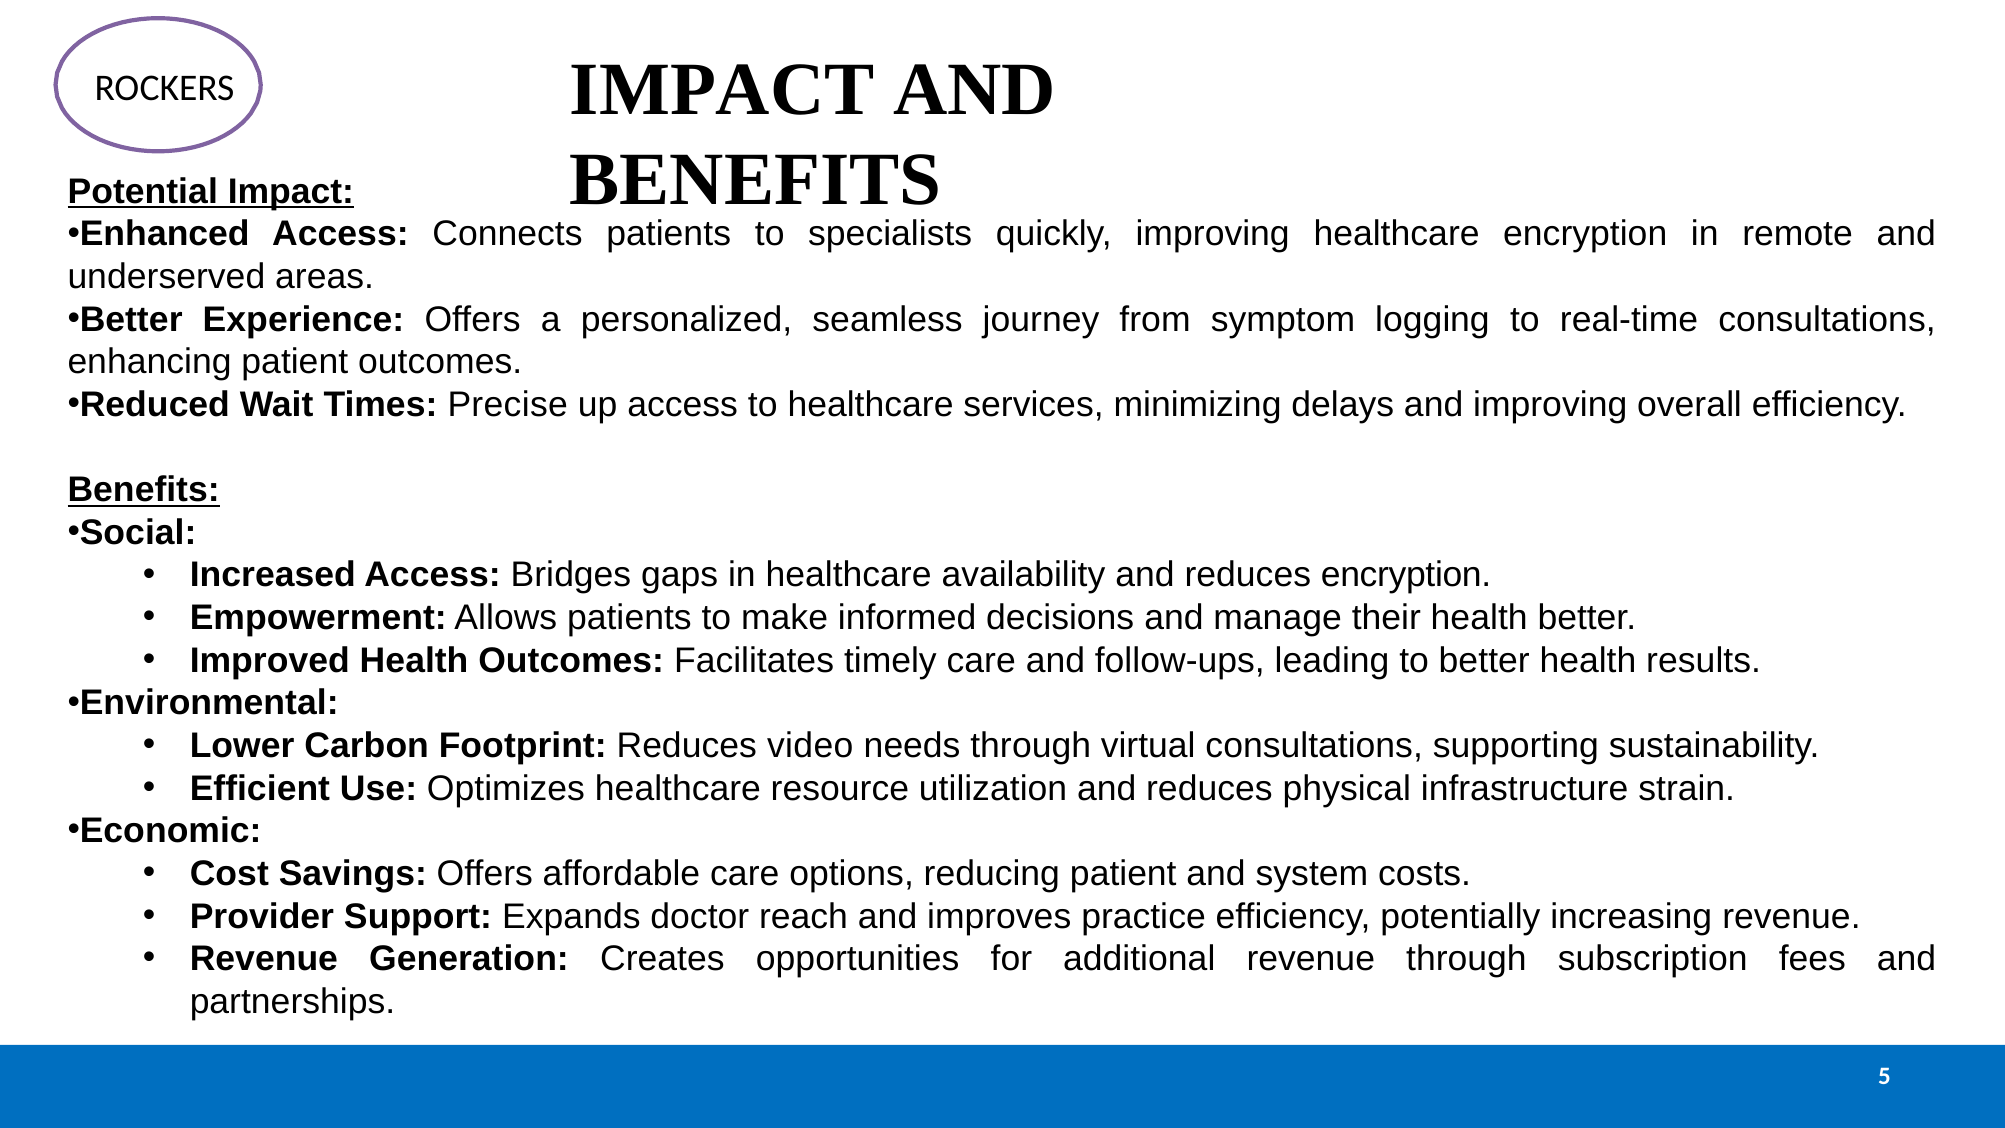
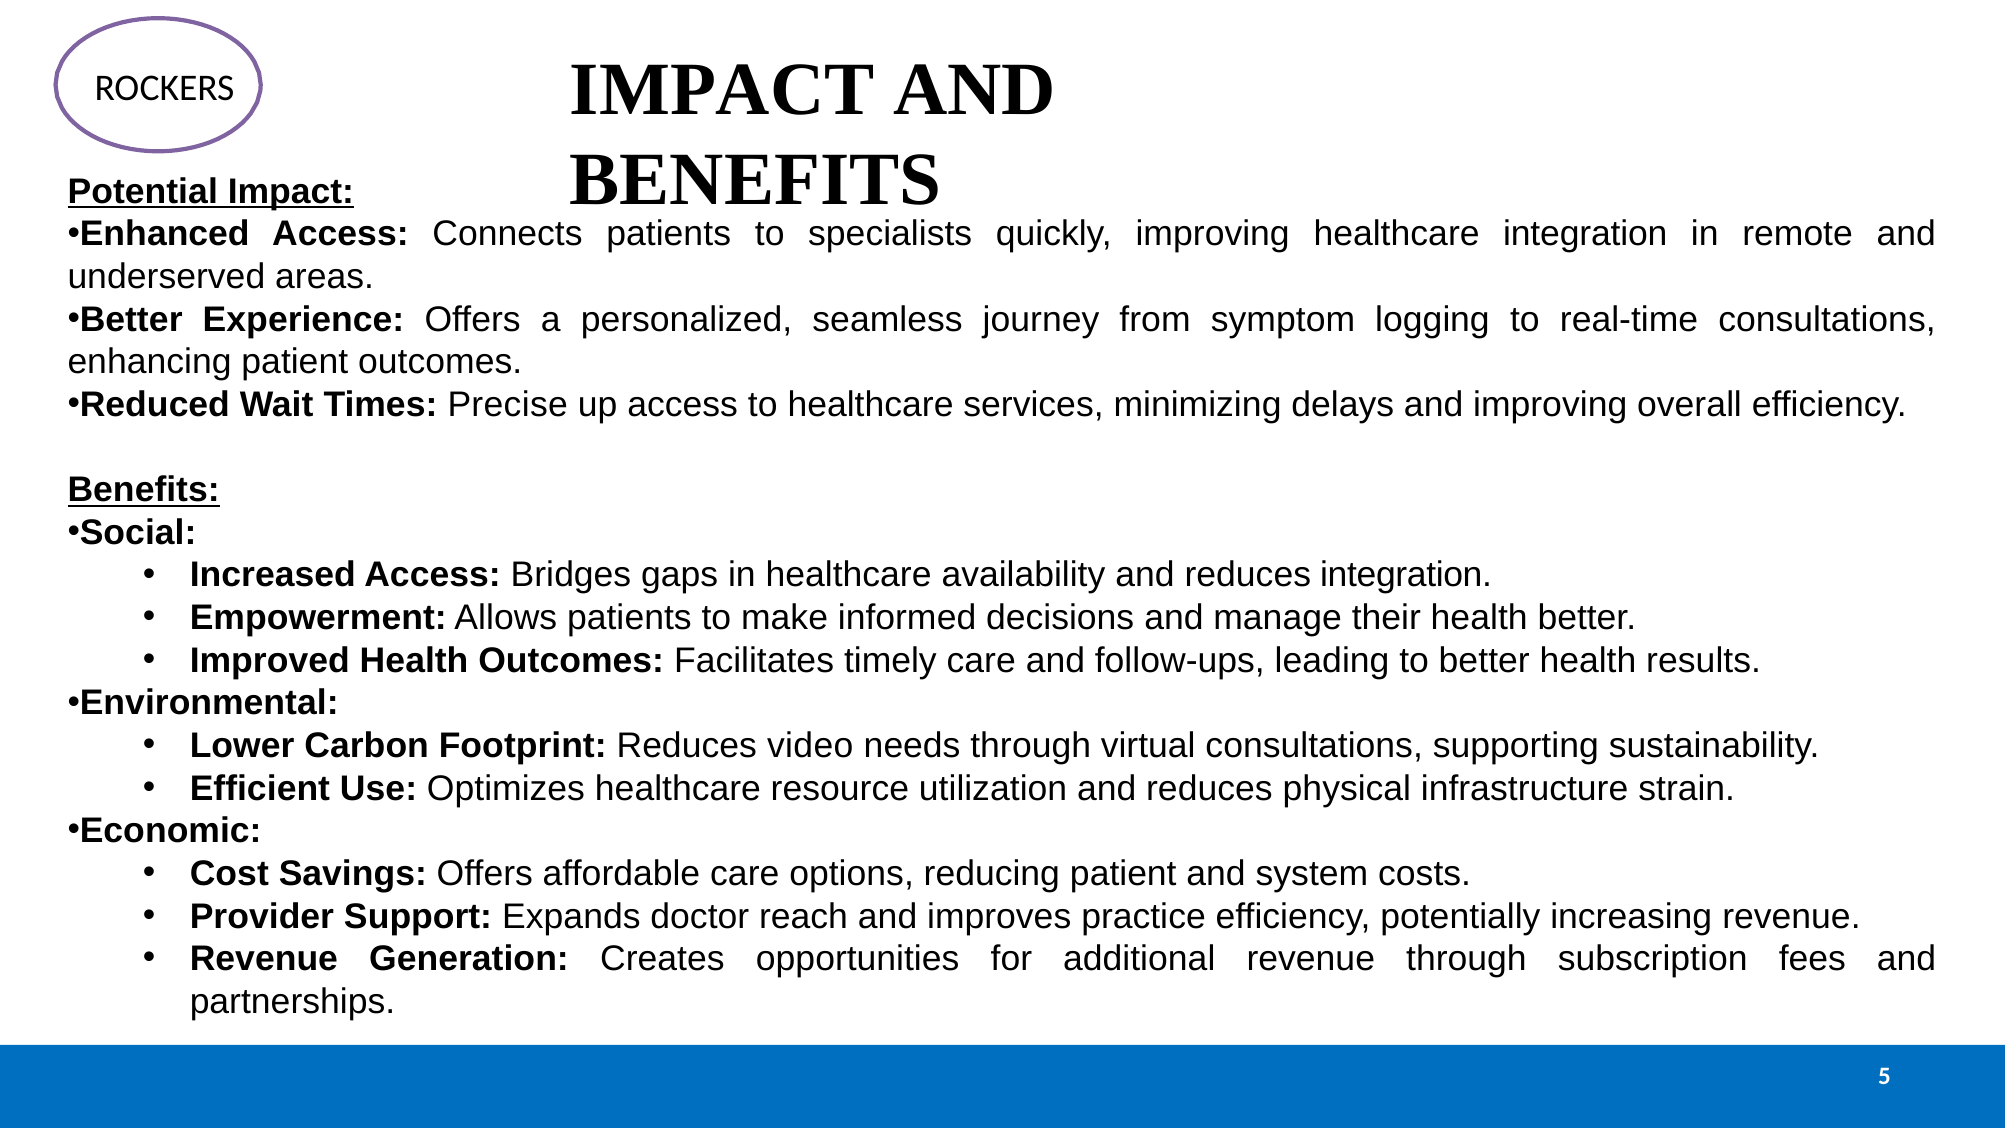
healthcare encryption: encryption -> integration
reduces encryption: encryption -> integration
